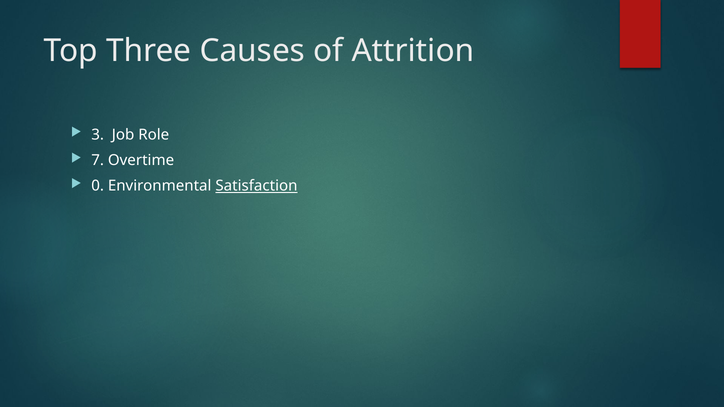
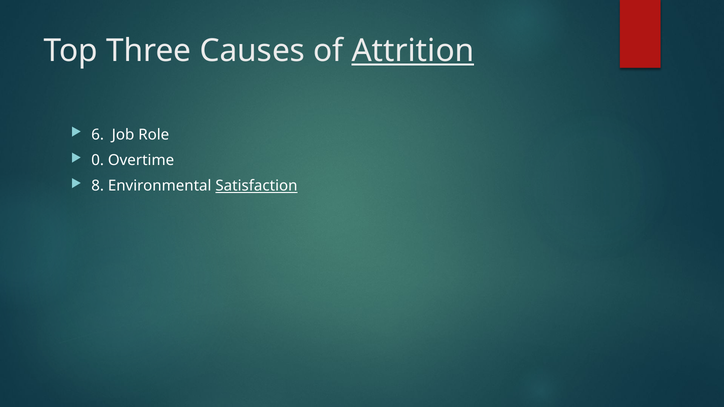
Attrition underline: none -> present
3: 3 -> 6
7: 7 -> 0
0: 0 -> 8
